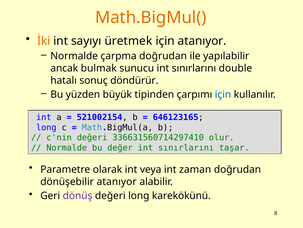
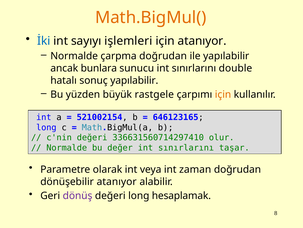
İki colour: orange -> blue
üretmek: üretmek -> işlemleri
bulmak: bulmak -> bunlara
sonuç döndürür: döndürür -> yapılabilir
tipinden: tipinden -> rastgele
için at (223, 94) colour: blue -> orange
karekökünü: karekökünü -> hesaplamak
